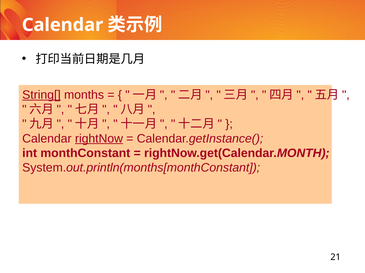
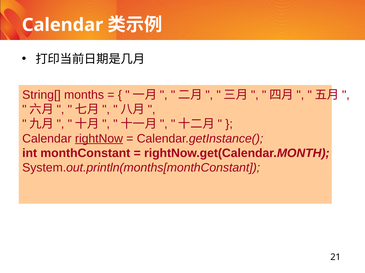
String[ underline: present -> none
